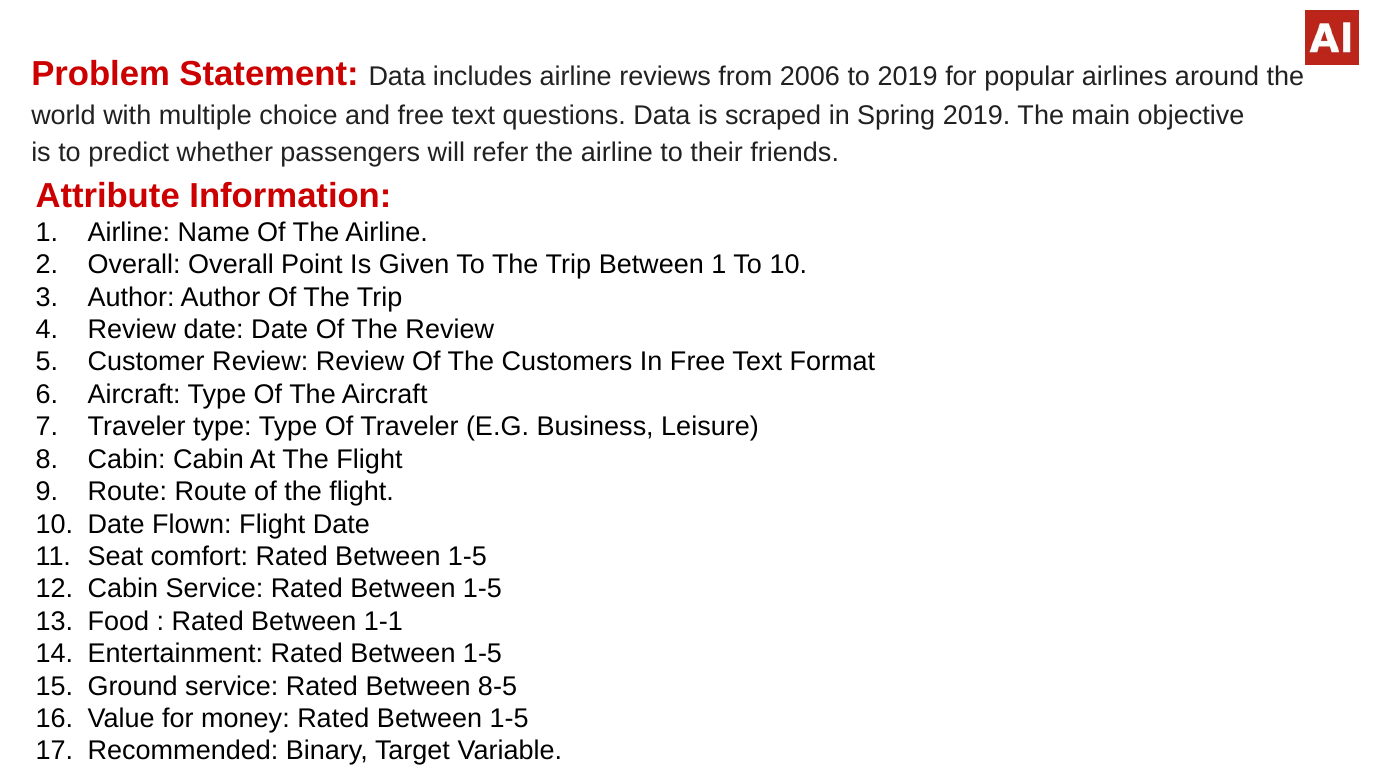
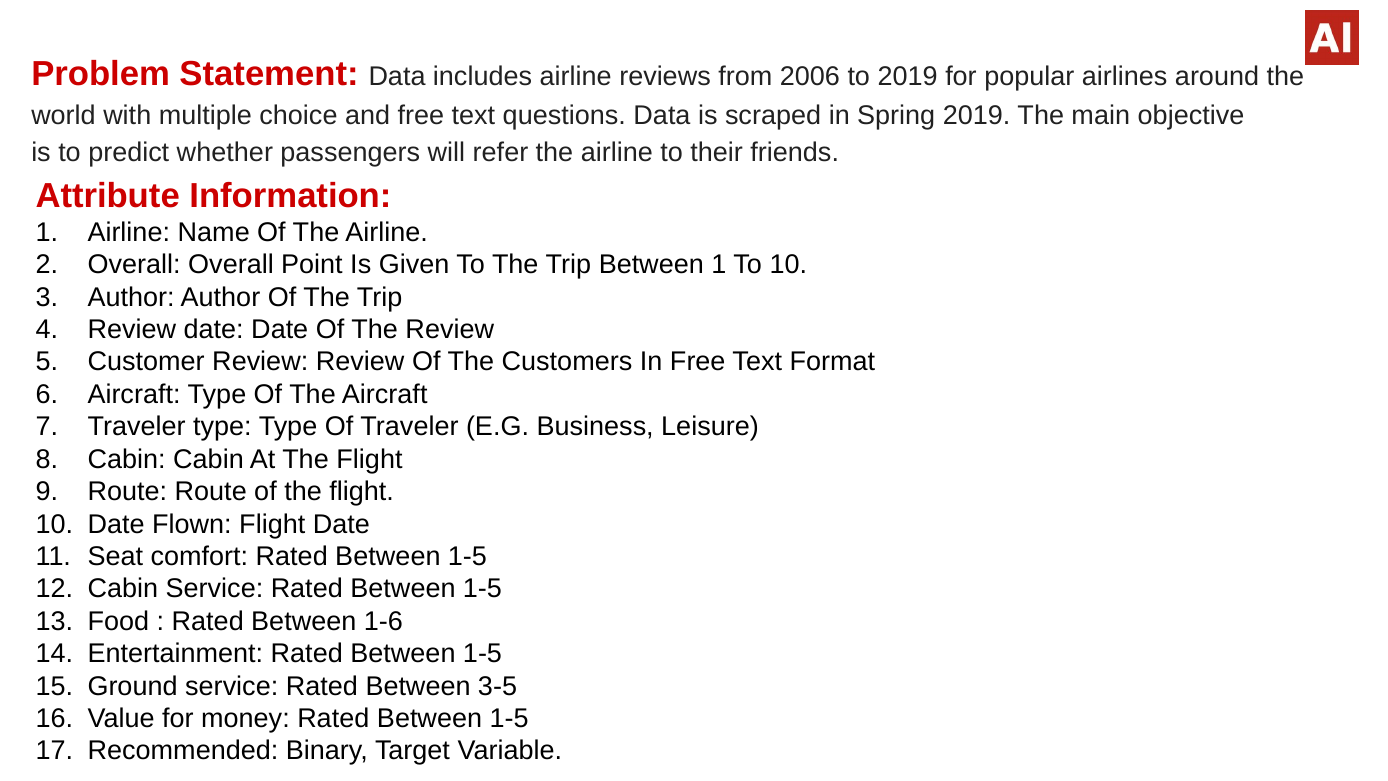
1-1: 1-1 -> 1-6
8-5: 8-5 -> 3-5
